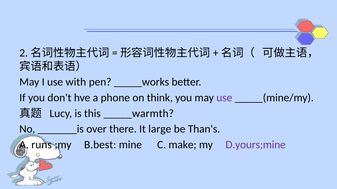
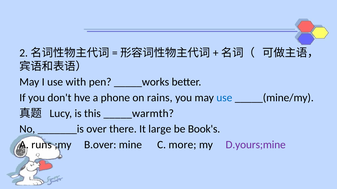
think: think -> rains
use at (224, 98) colour: purple -> blue
Than's: Than's -> Book's
B.best: B.best -> B.over
make: make -> more
